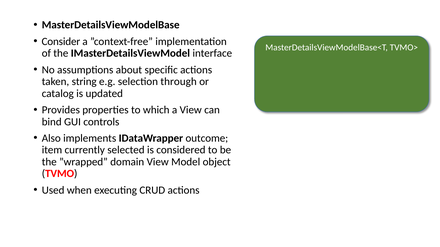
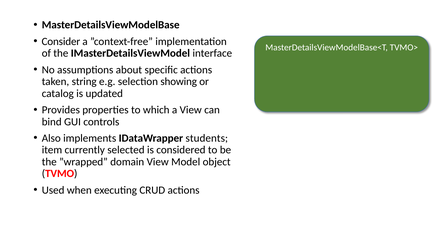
through: through -> showing
outcome: outcome -> students
